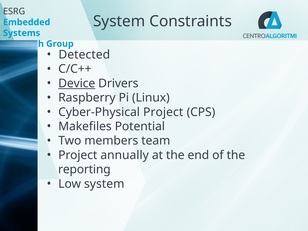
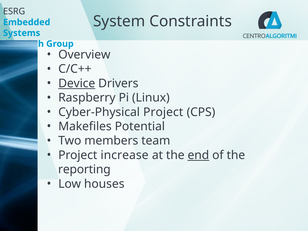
Detected: Detected -> Overview
annually: annually -> increase
end underline: none -> present
Low system: system -> houses
